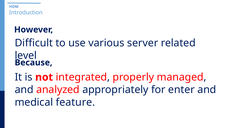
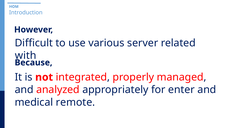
level: level -> with
feature: feature -> remote
